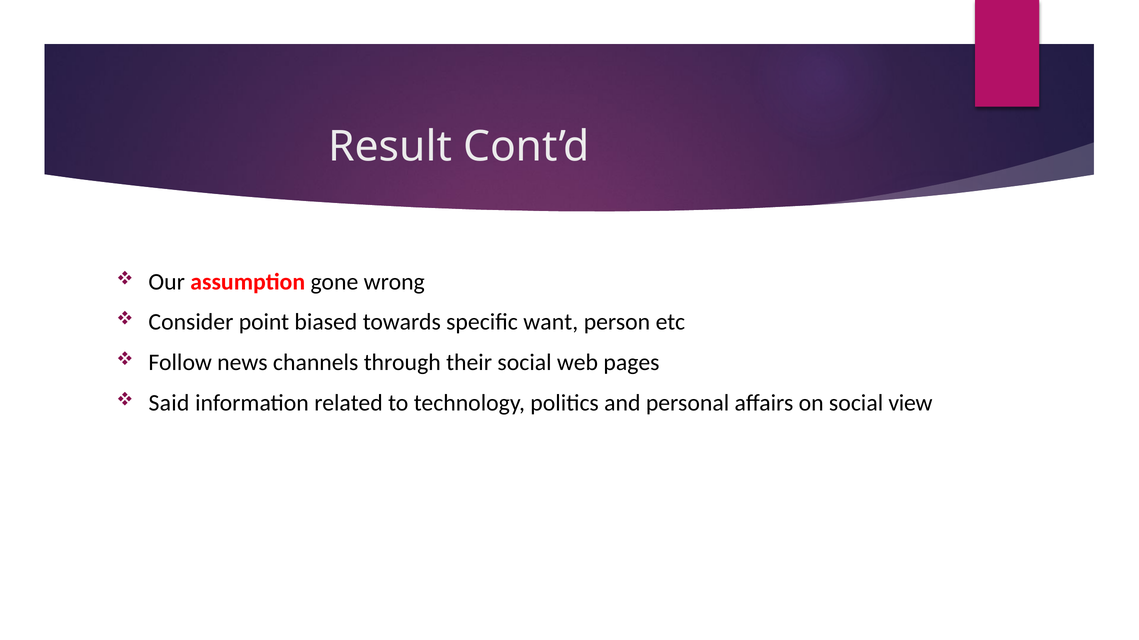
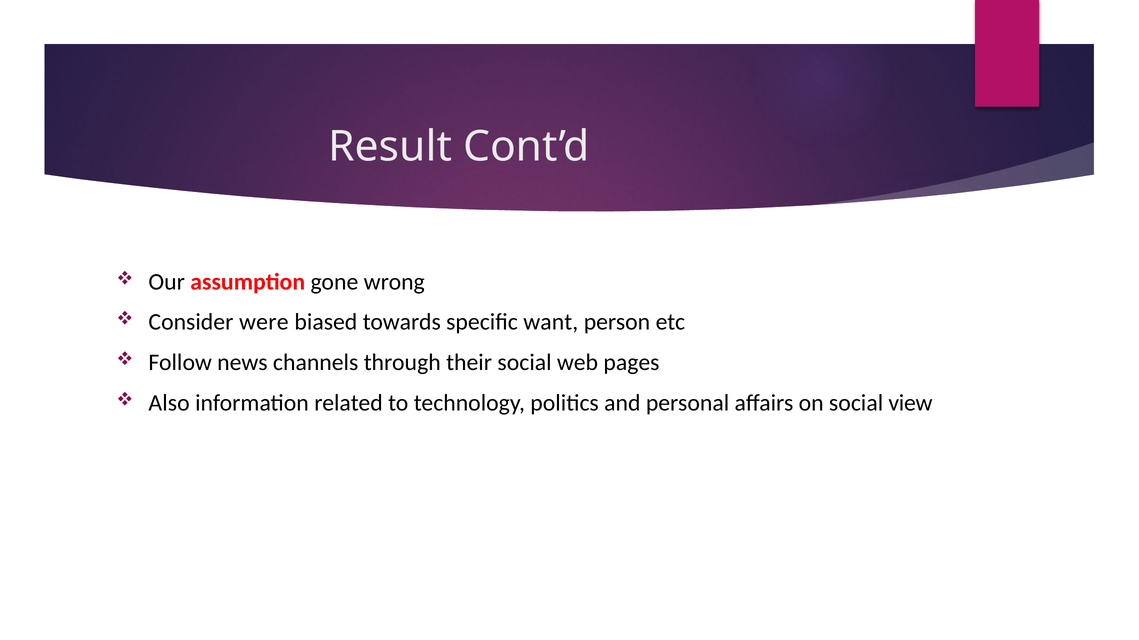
point: point -> were
Said: Said -> Also
